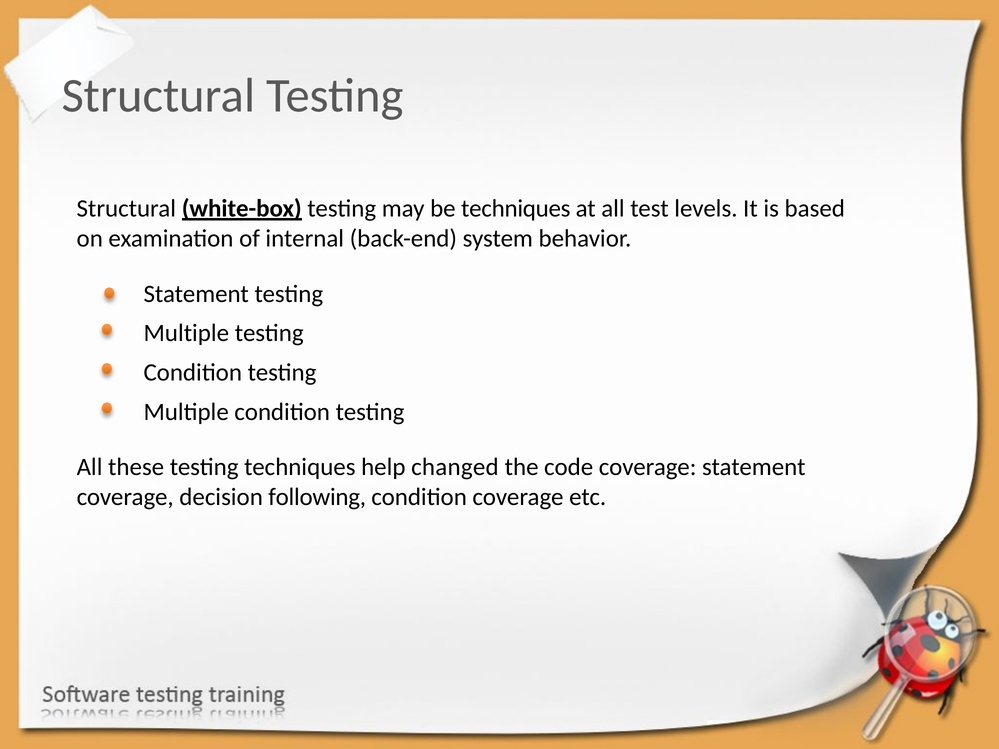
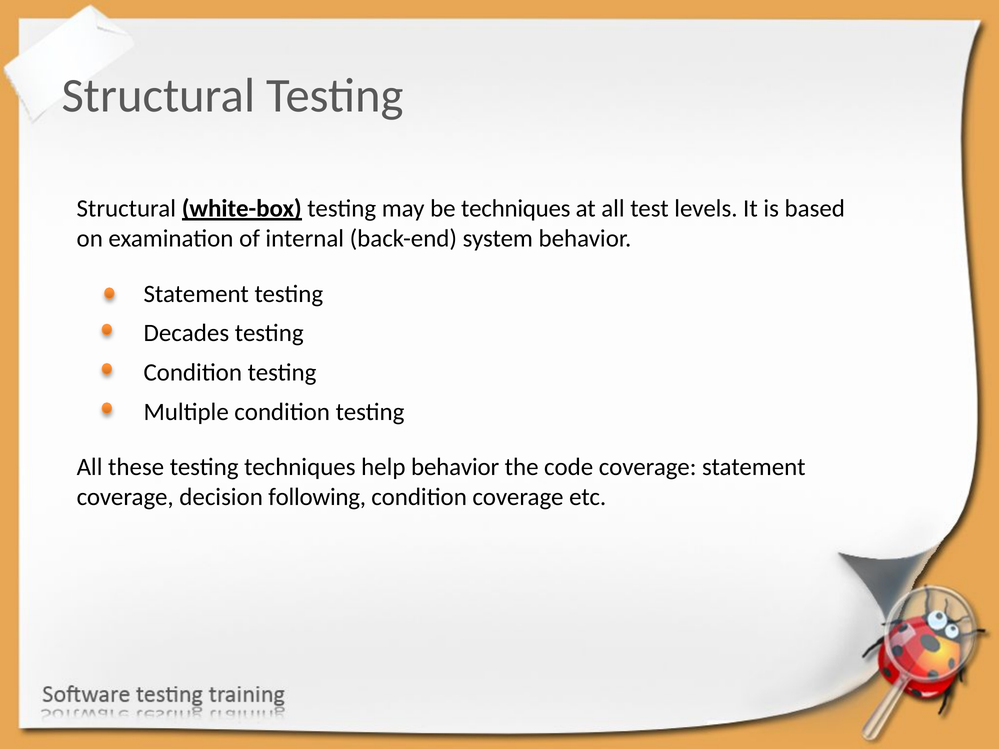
Multiple at (186, 333): Multiple -> Decades
help changed: changed -> behavior
